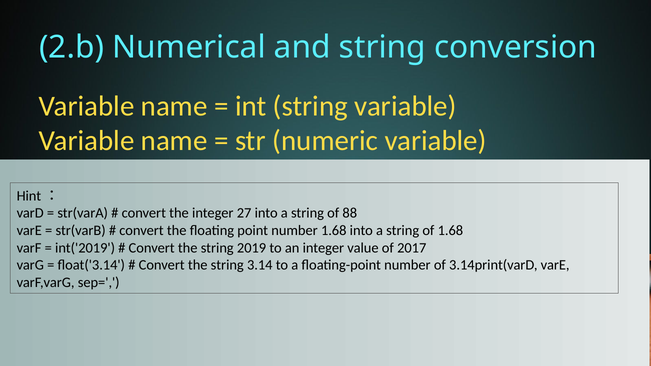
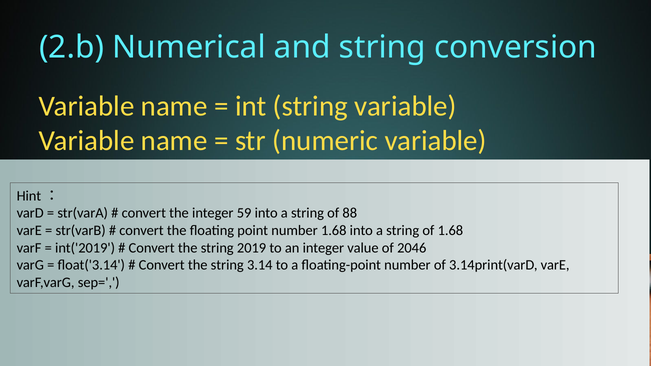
27: 27 -> 59
2017: 2017 -> 2046
